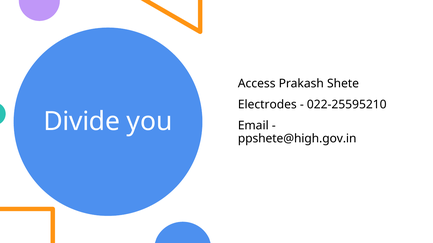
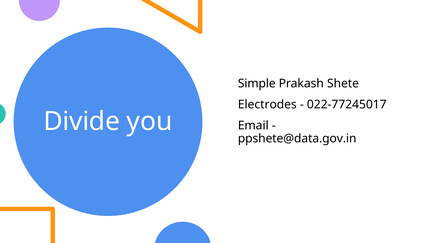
Access: Access -> Simple
022-25595210: 022-25595210 -> 022-77245017
ppshete@high.gov.in: ppshete@high.gov.in -> ppshete@data.gov.in
